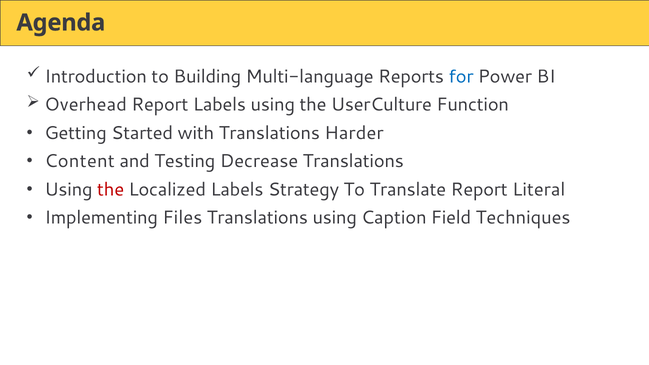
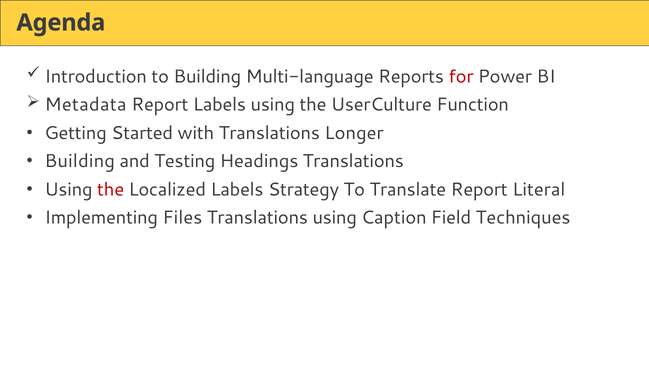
for colour: blue -> red
Overhead: Overhead -> Metadata
Harder: Harder -> Longer
Content at (80, 161): Content -> Building
Decrease: Decrease -> Headings
